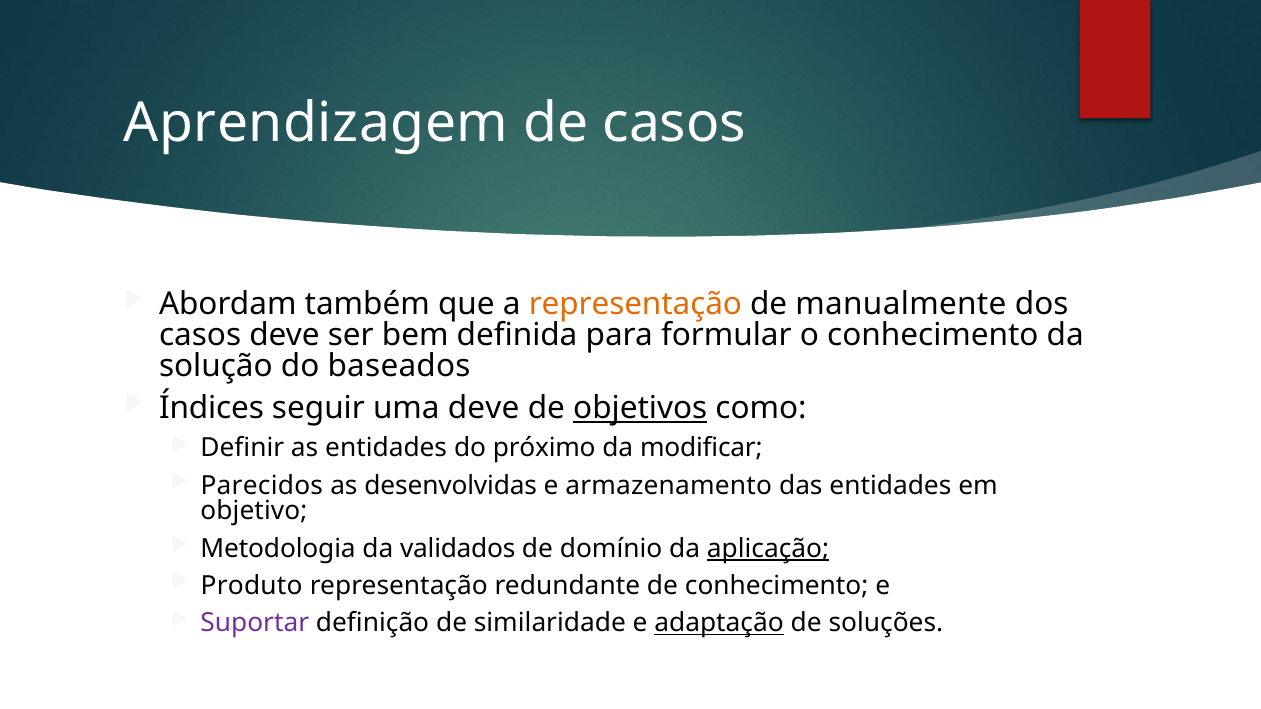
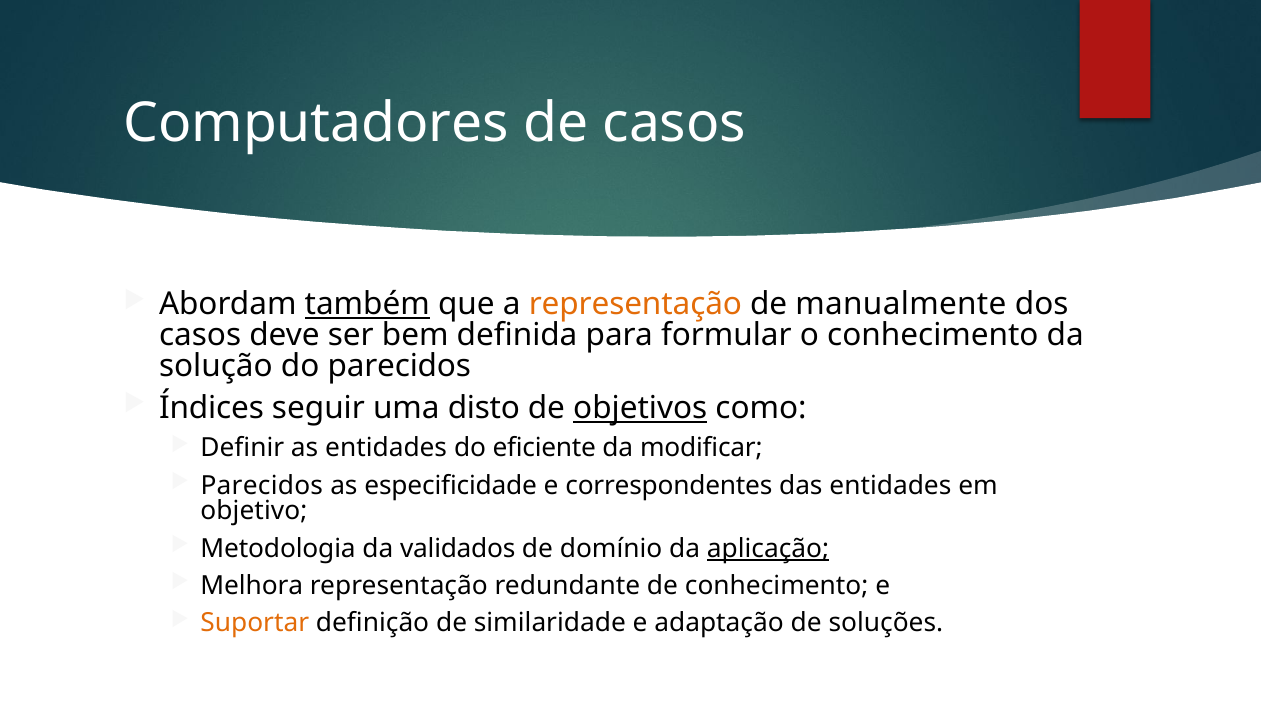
Aprendizagem: Aprendizagem -> Computadores
também underline: none -> present
do baseados: baseados -> parecidos
uma deve: deve -> disto
próximo: próximo -> eficiente
desenvolvidas: desenvolvidas -> especificidade
armazenamento: armazenamento -> correspondentes
Produto: Produto -> Melhora
Suportar colour: purple -> orange
adaptação underline: present -> none
